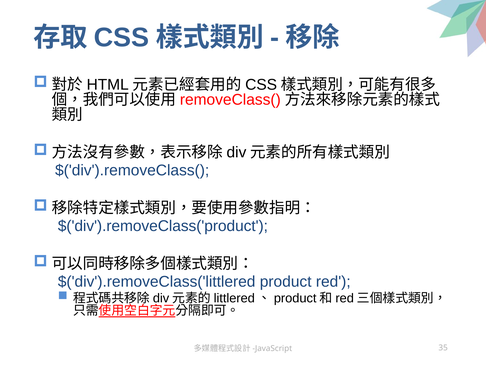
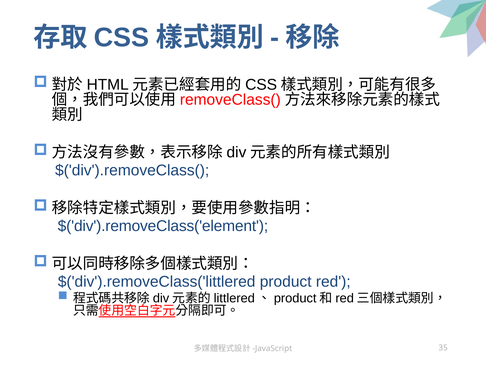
$('div').removeClass('product: $('div').removeClass('product -> $('div').removeClass('element
